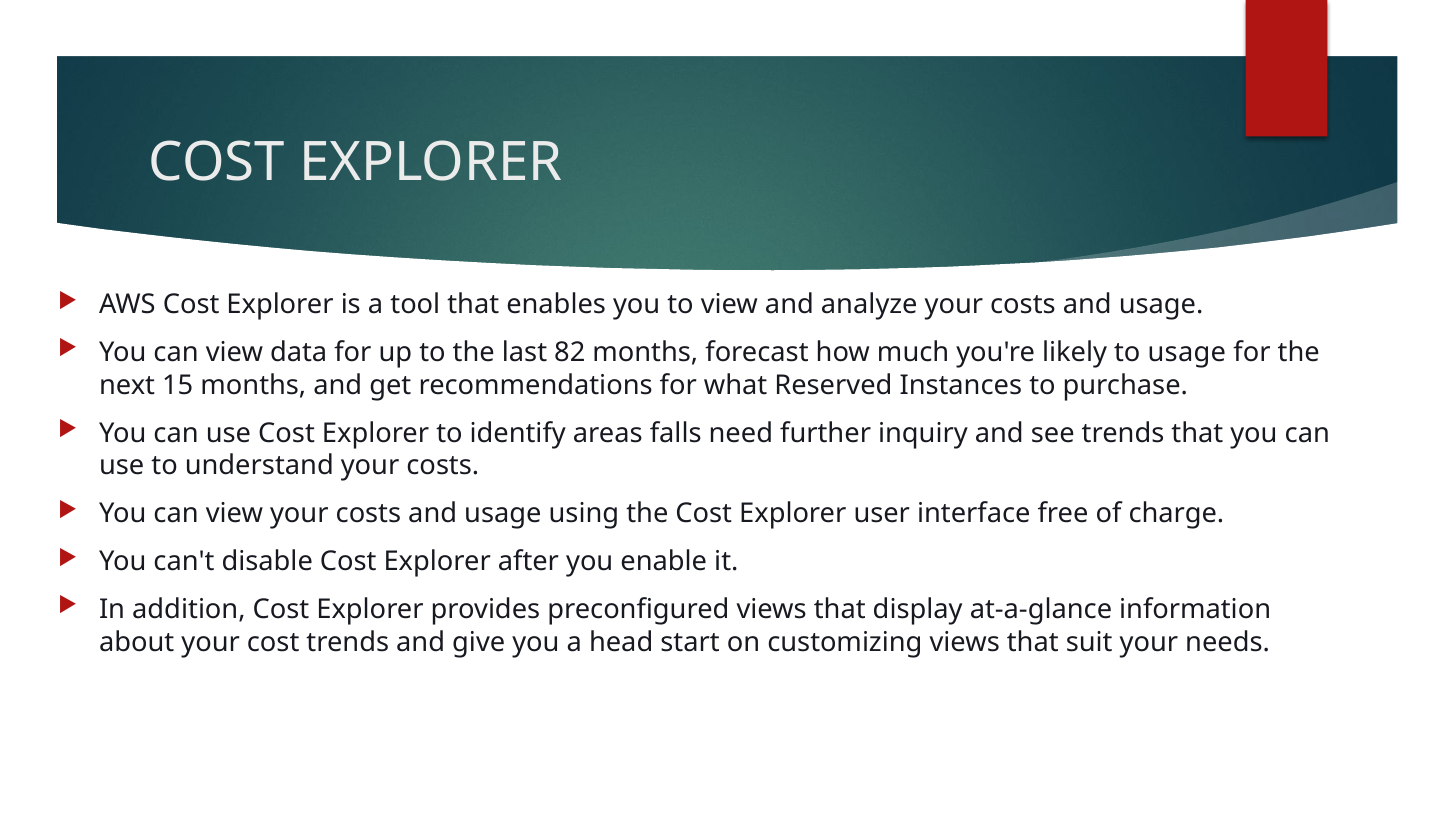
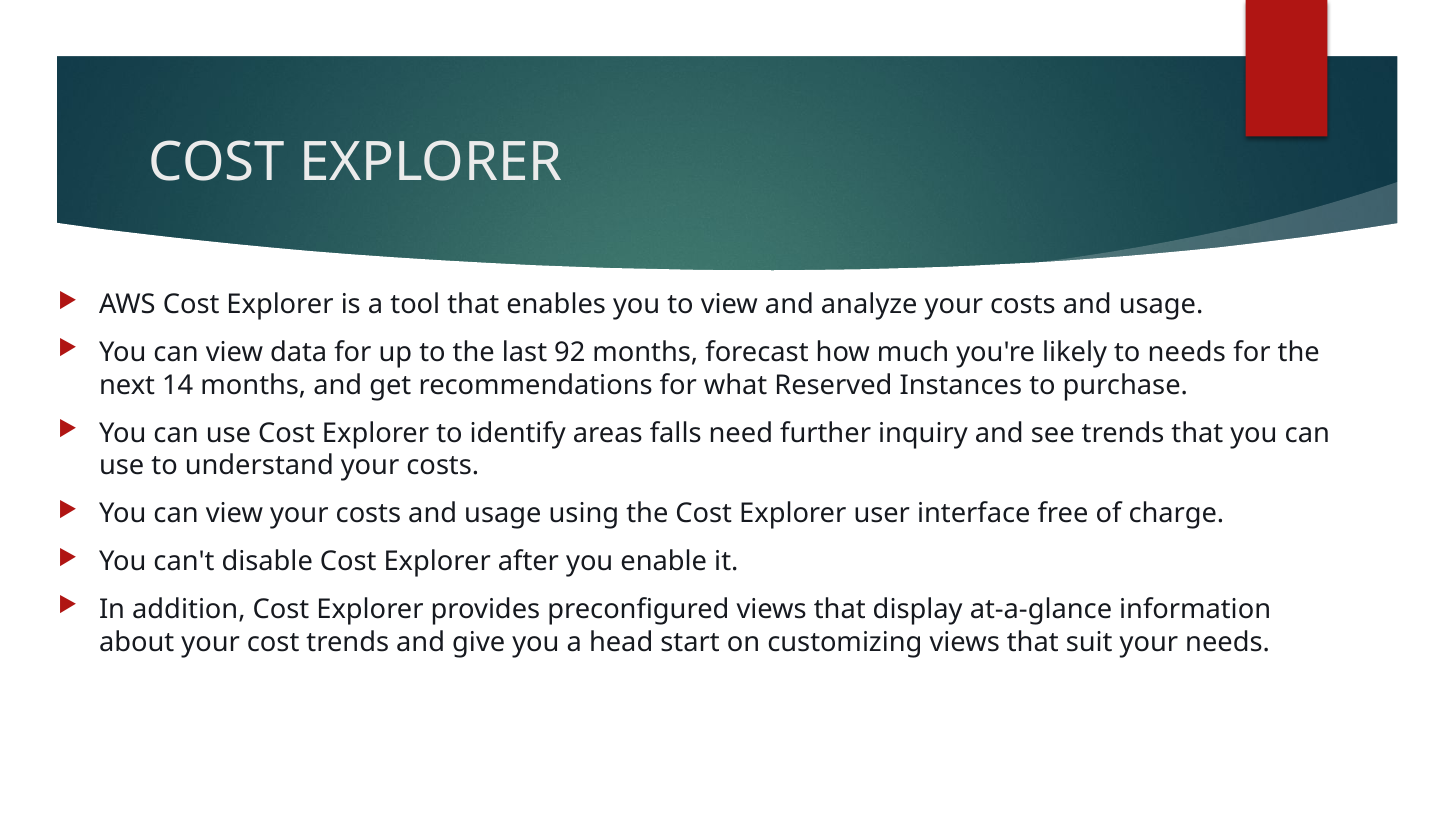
82: 82 -> 92
to usage: usage -> needs
15: 15 -> 14
